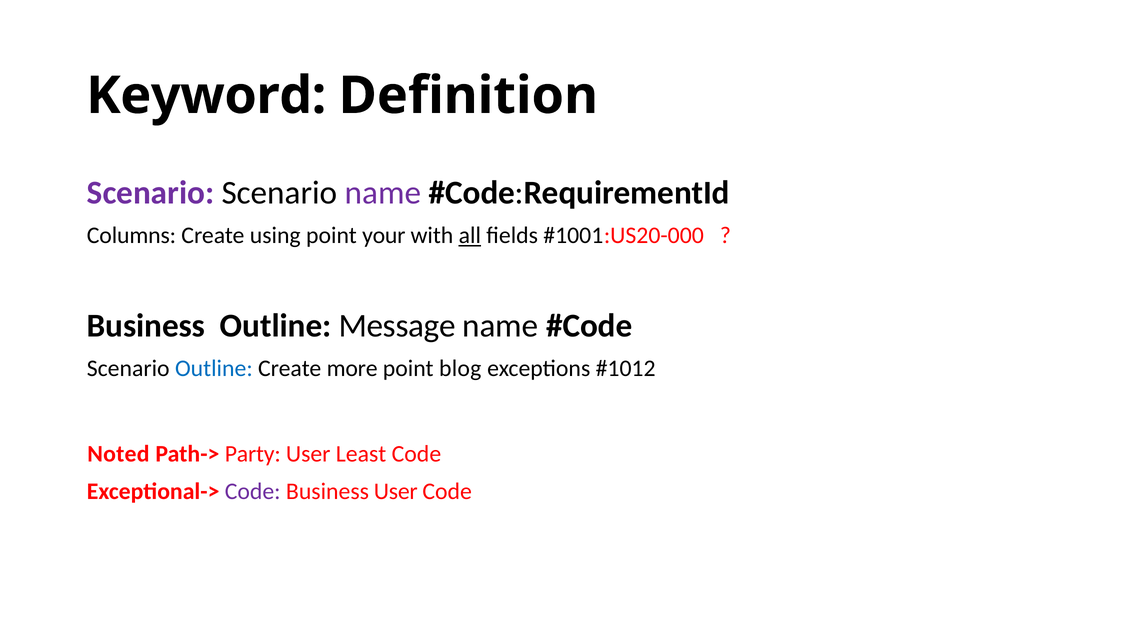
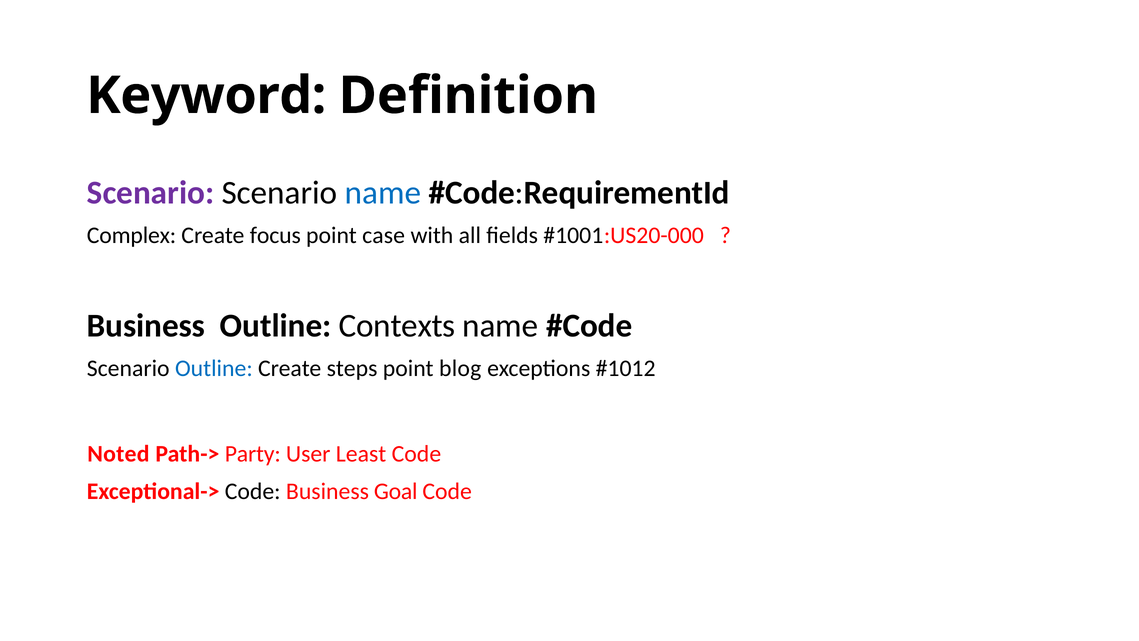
name at (383, 193) colour: purple -> blue
Columns: Columns -> Complex
using: using -> focus
your: your -> case
all underline: present -> none
Message: Message -> Contexts
more: more -> steps
Code at (253, 491) colour: purple -> black
Business User: User -> Goal
